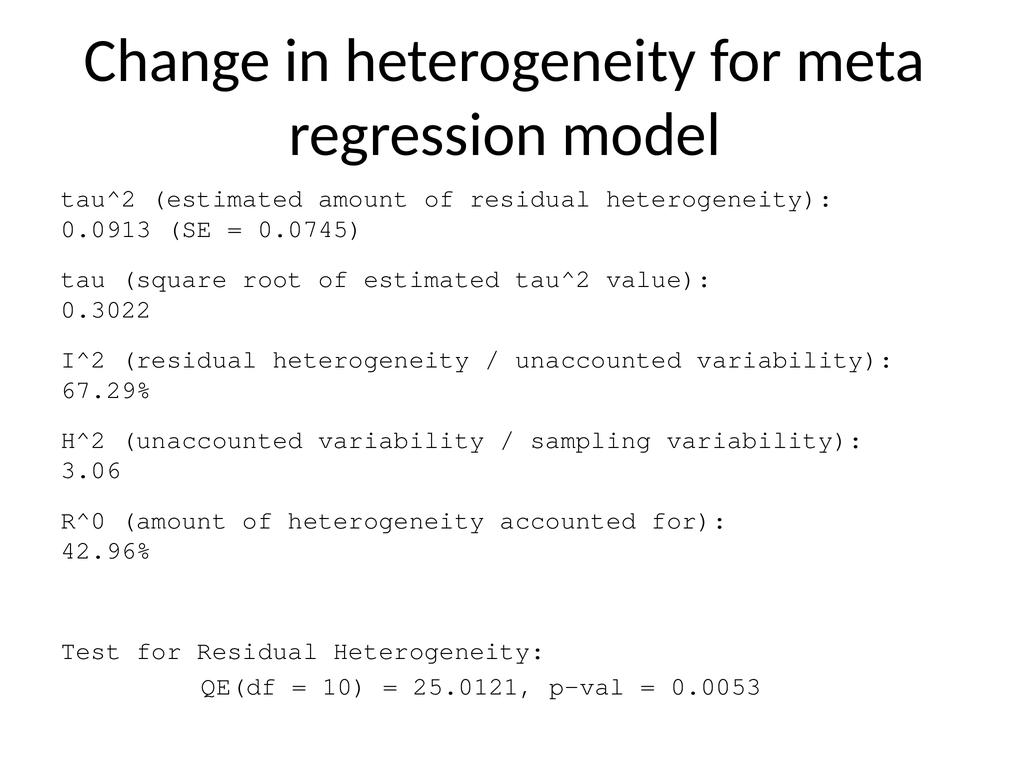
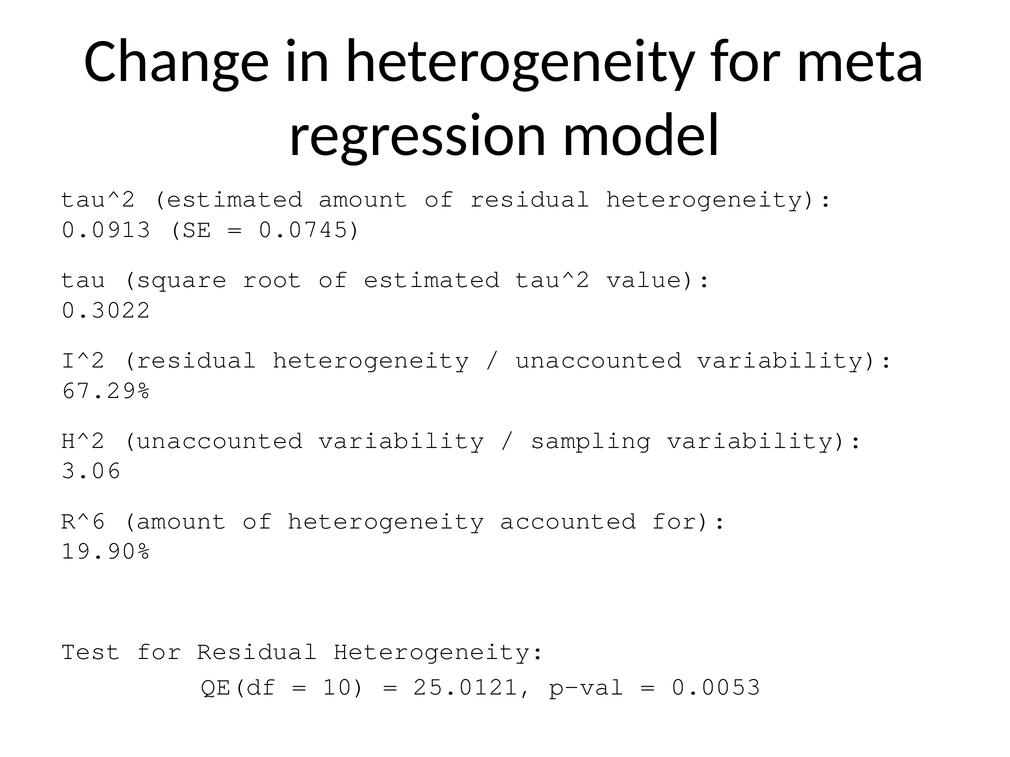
R^0: R^0 -> R^6
42.96%: 42.96% -> 19.90%
